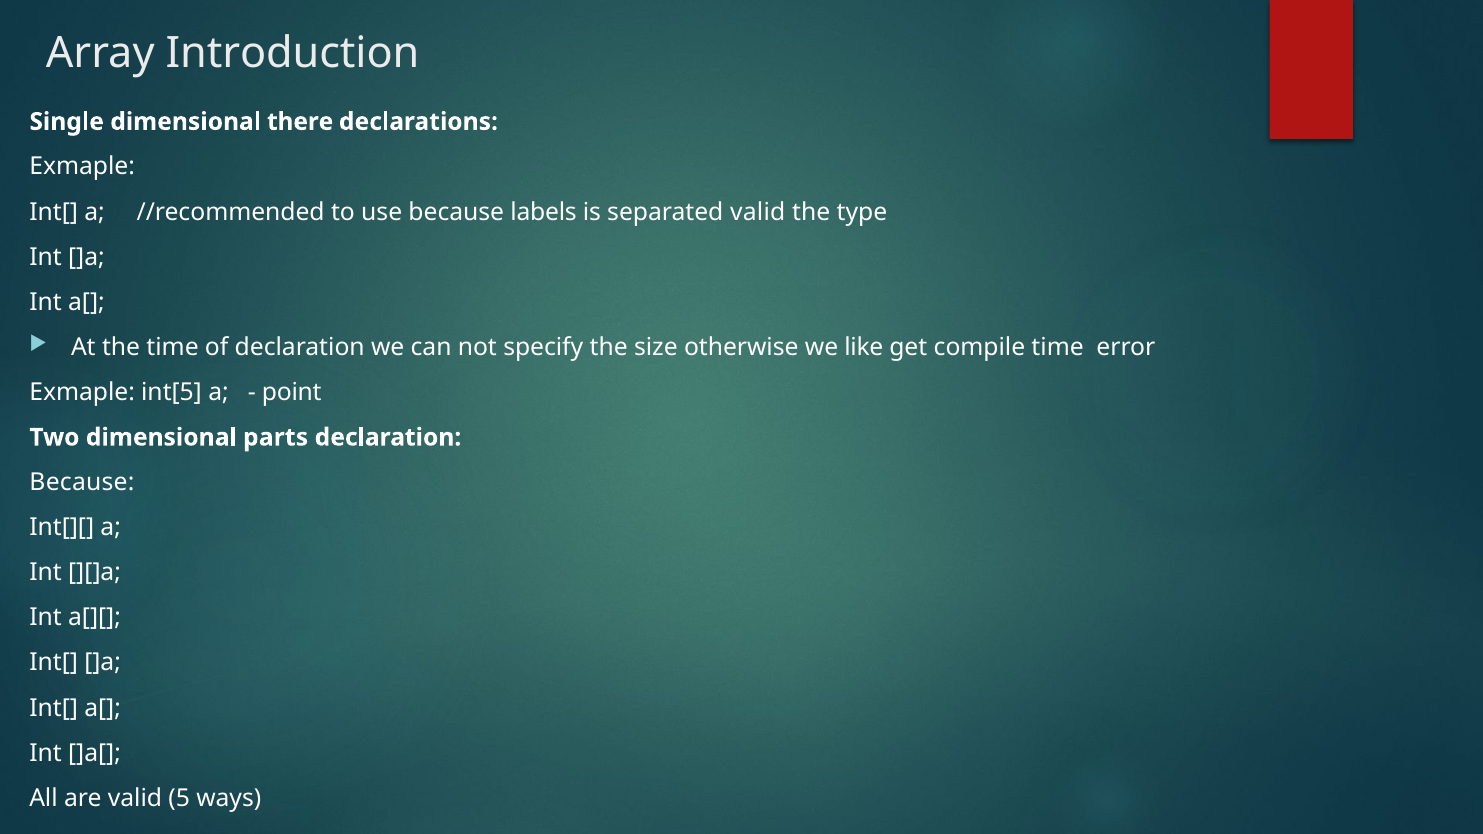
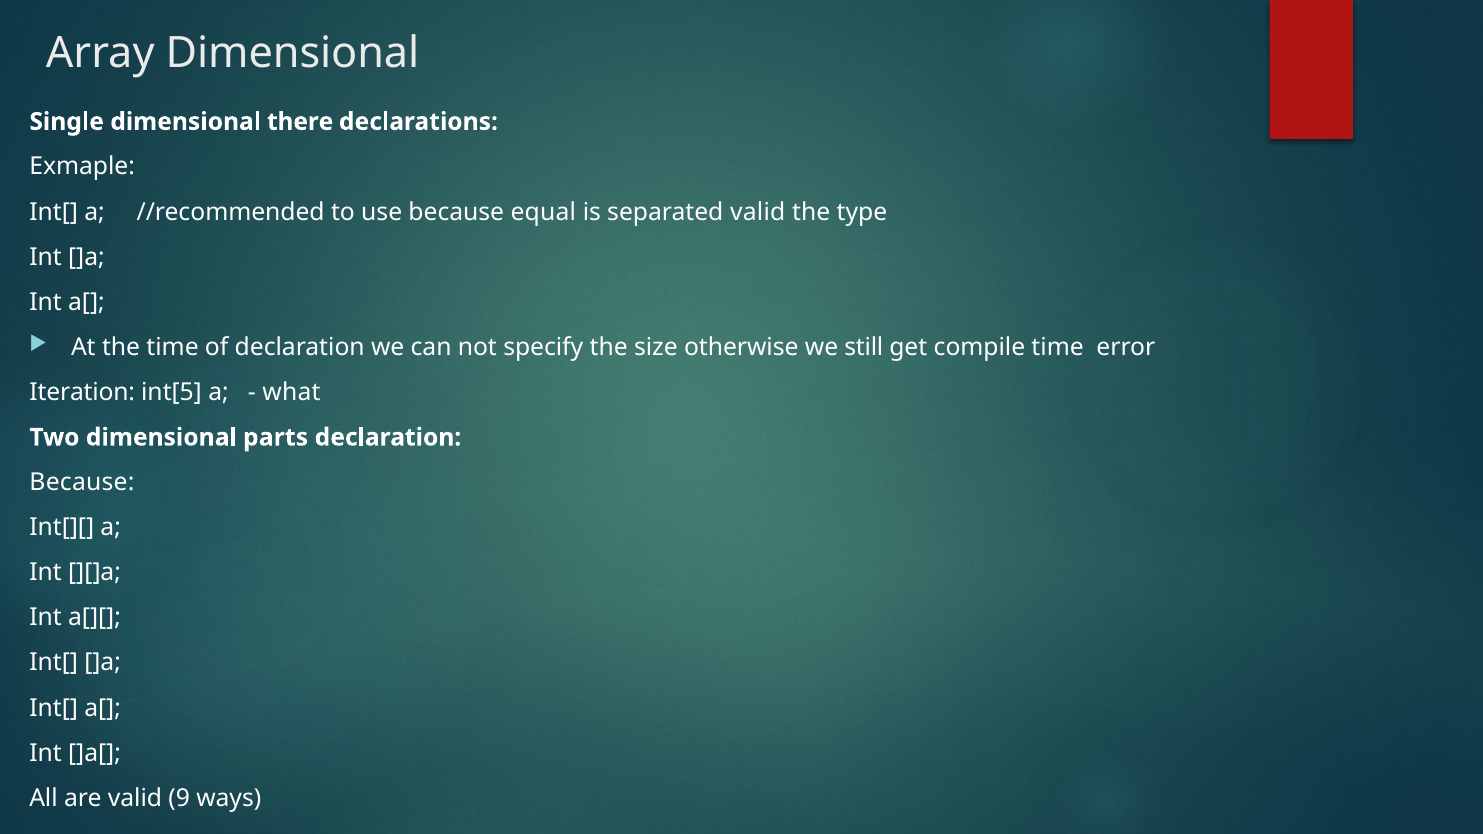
Array Introduction: Introduction -> Dimensional
labels: labels -> equal
like: like -> still
Exmaple at (82, 392): Exmaple -> Iteration
point: point -> what
5: 5 -> 9
